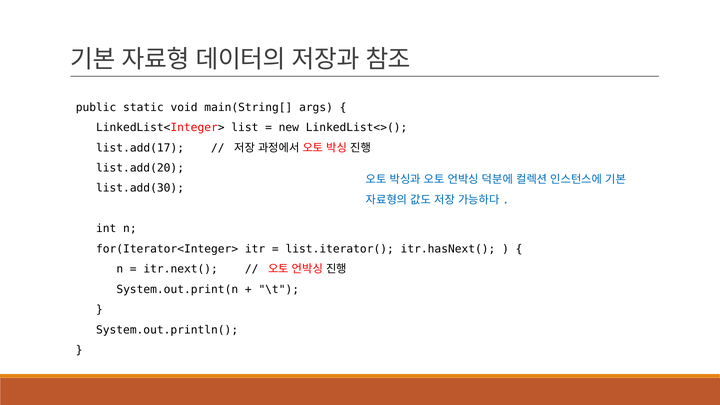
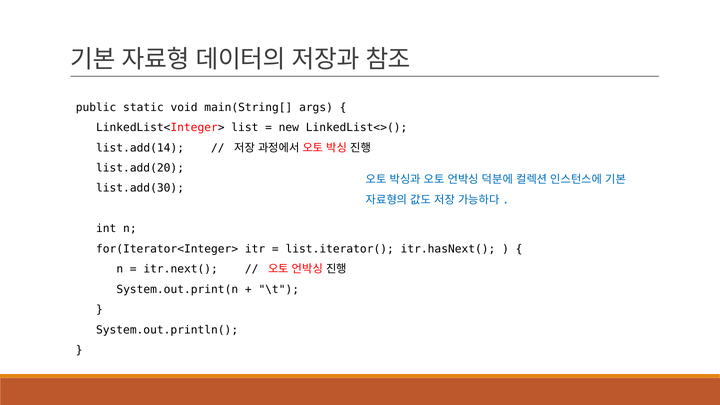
list.add(17: list.add(17 -> list.add(14
